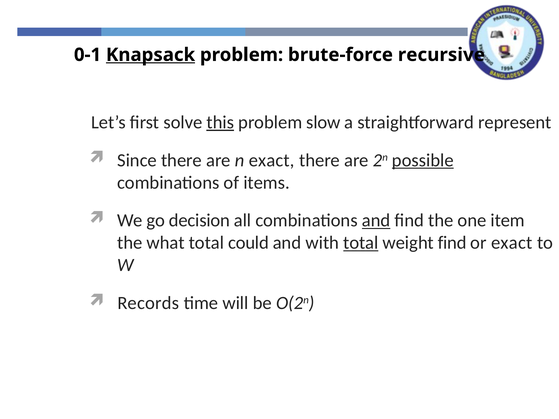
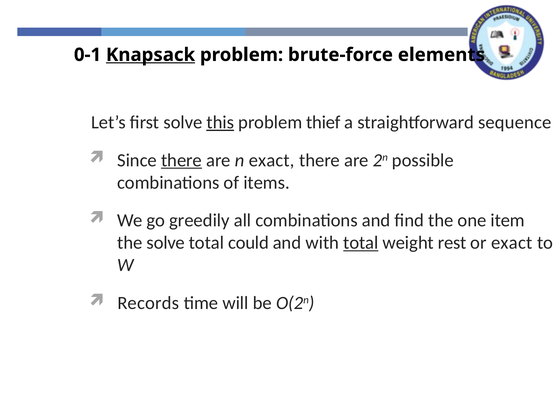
recursive: recursive -> elements
slow: slow -> thief
represent: represent -> sequence
there at (182, 160) underline: none -> present
possible underline: present -> none
decision: decision -> greedily
and at (376, 221) underline: present -> none
the what: what -> solve
weight find: find -> rest
